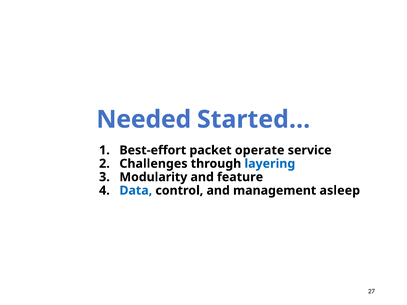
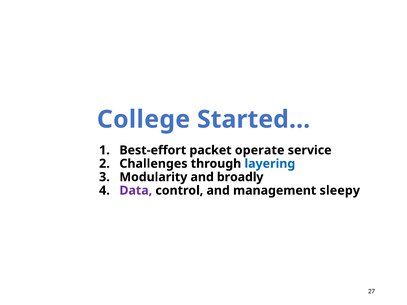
Needed: Needed -> College
feature: feature -> broadly
Data colour: blue -> purple
asleep: asleep -> sleepy
